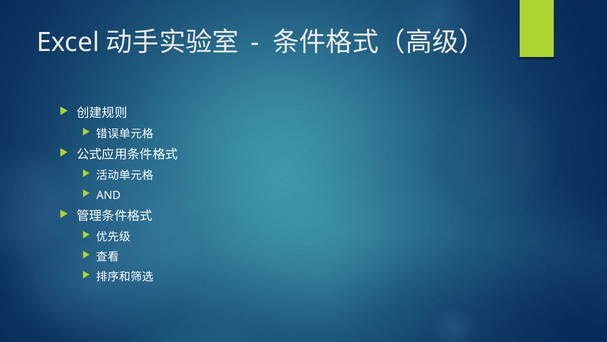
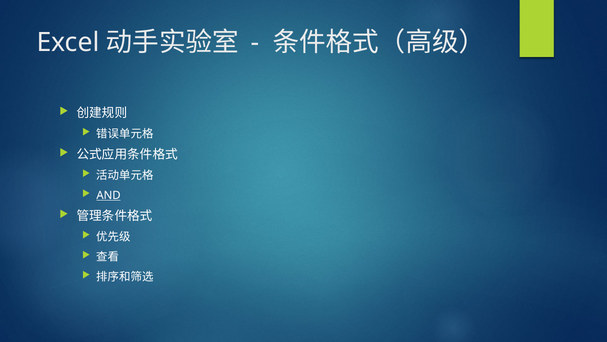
AND underline: none -> present
